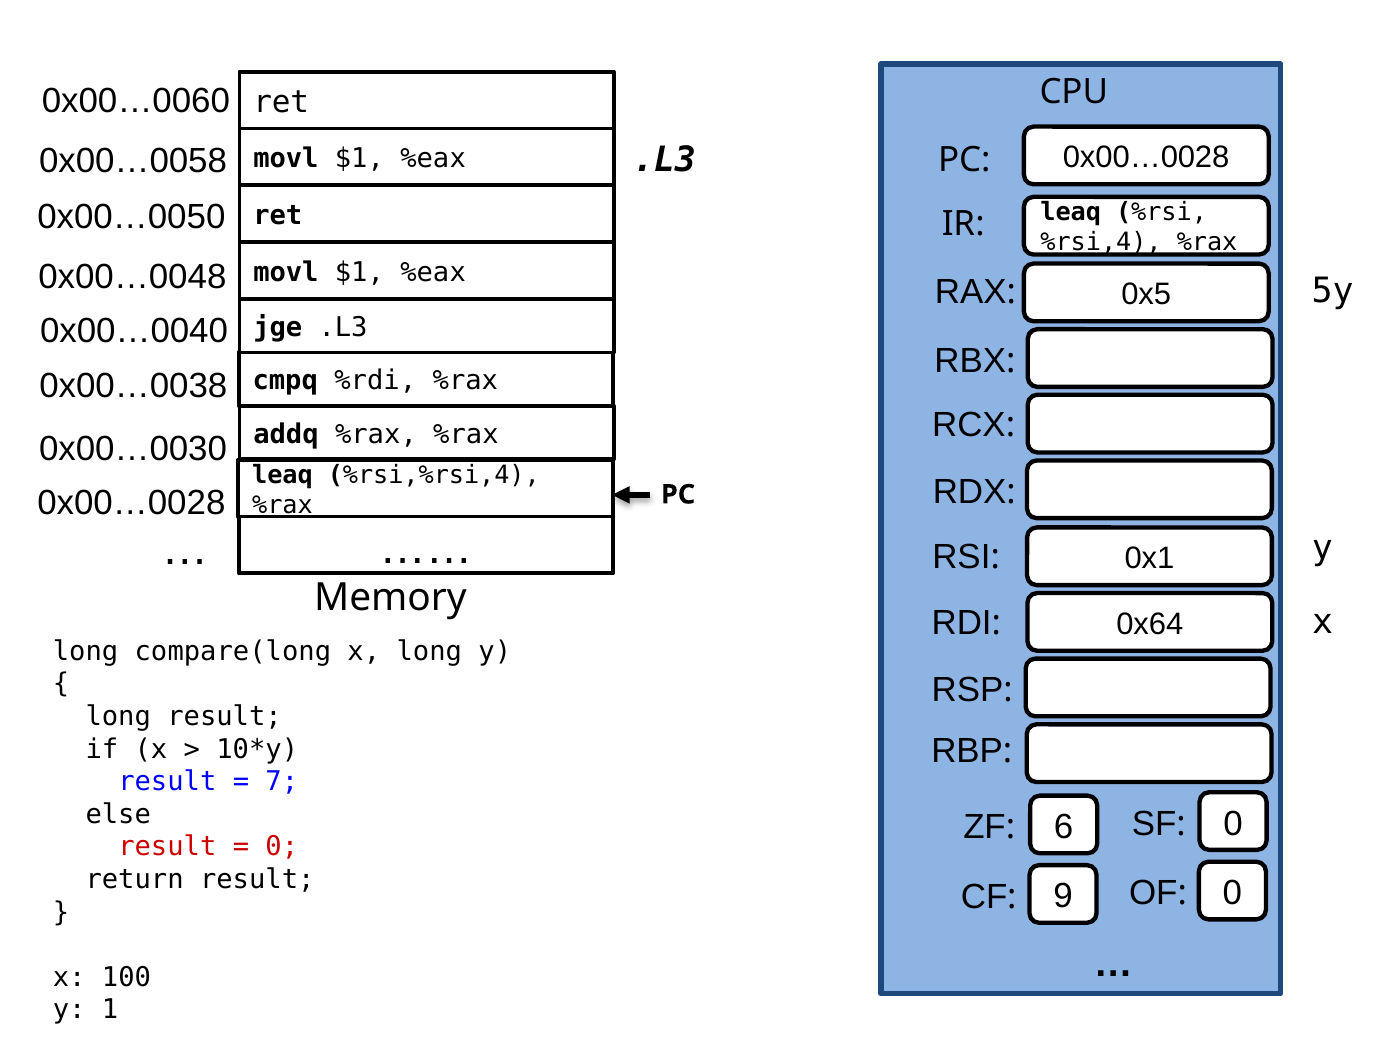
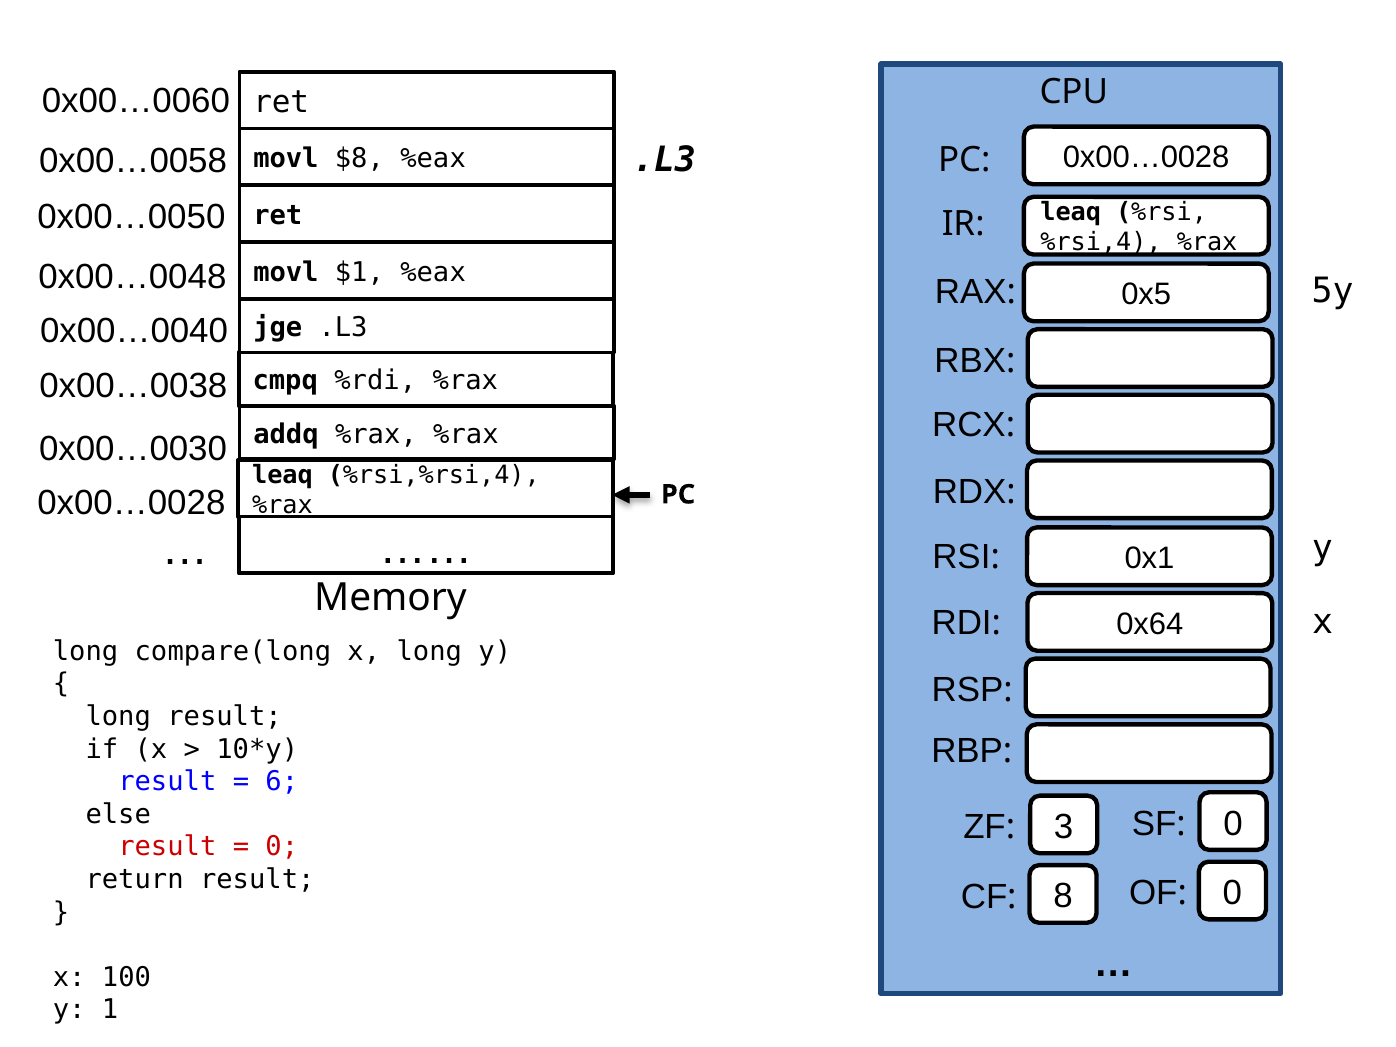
$1 at (359, 159): $1 -> $8
7: 7 -> 6
6: 6 -> 3
9: 9 -> 8
